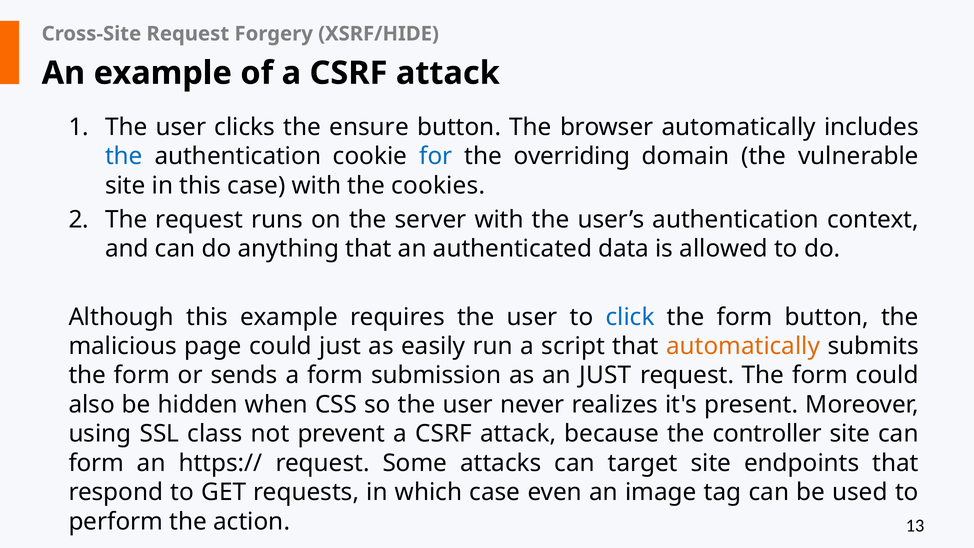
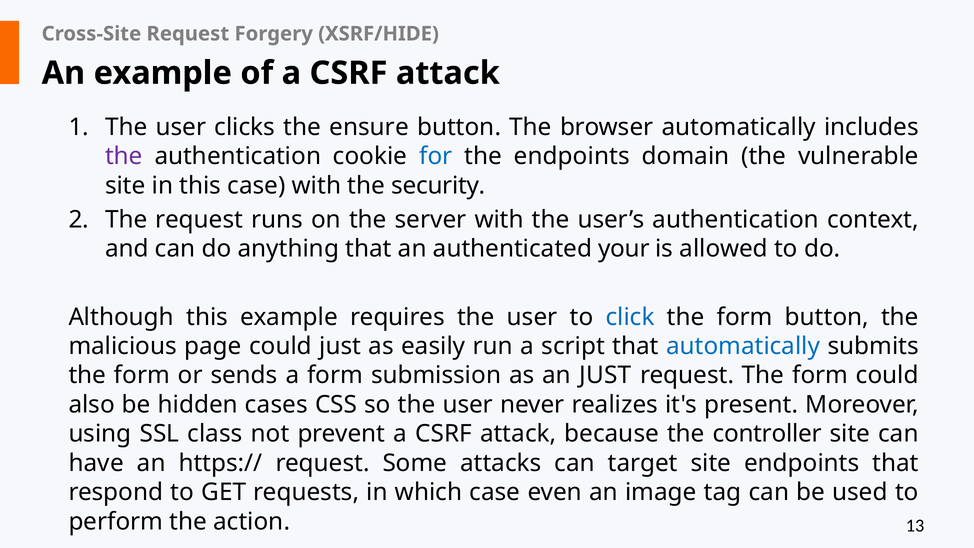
the at (124, 156) colour: blue -> purple
the overriding: overriding -> endpoints
cookies: cookies -> security
data: data -> your
automatically at (743, 346) colour: orange -> blue
when: when -> cases
form at (96, 463): form -> have
